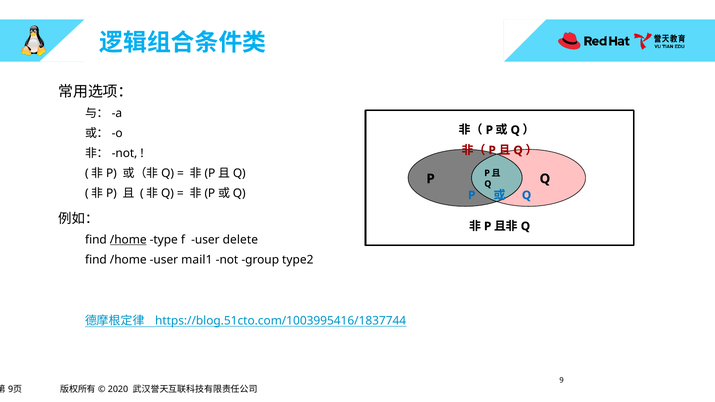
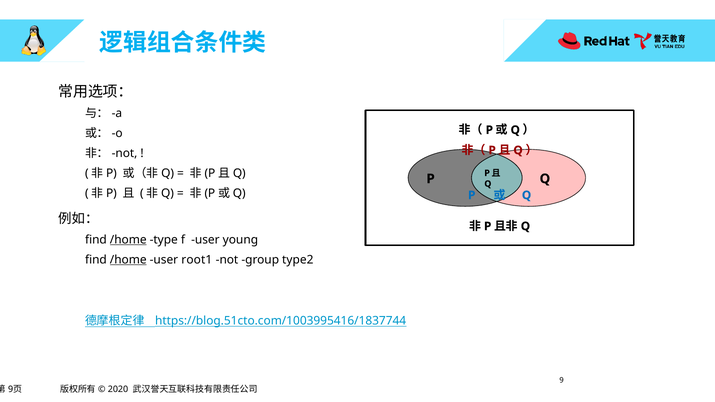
delete: delete -> young
/home at (128, 260) underline: none -> present
mail1: mail1 -> root1
